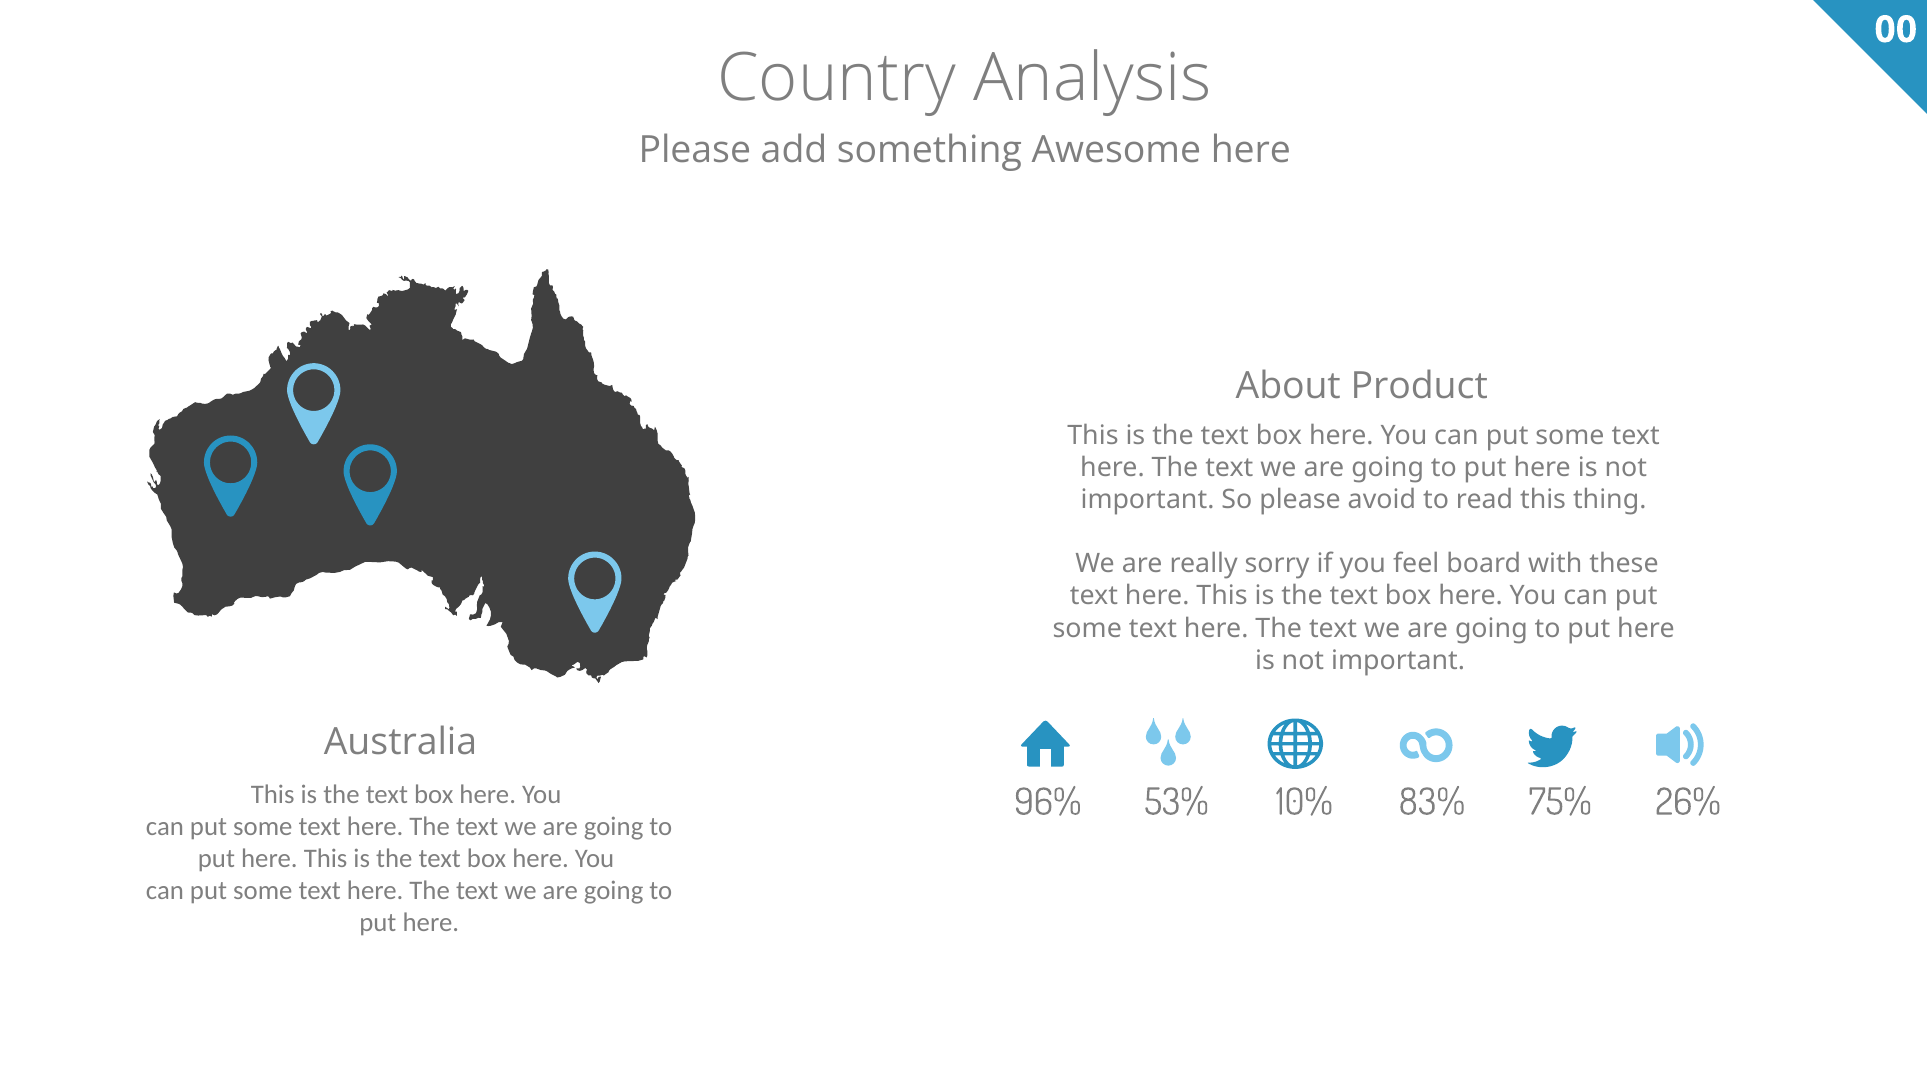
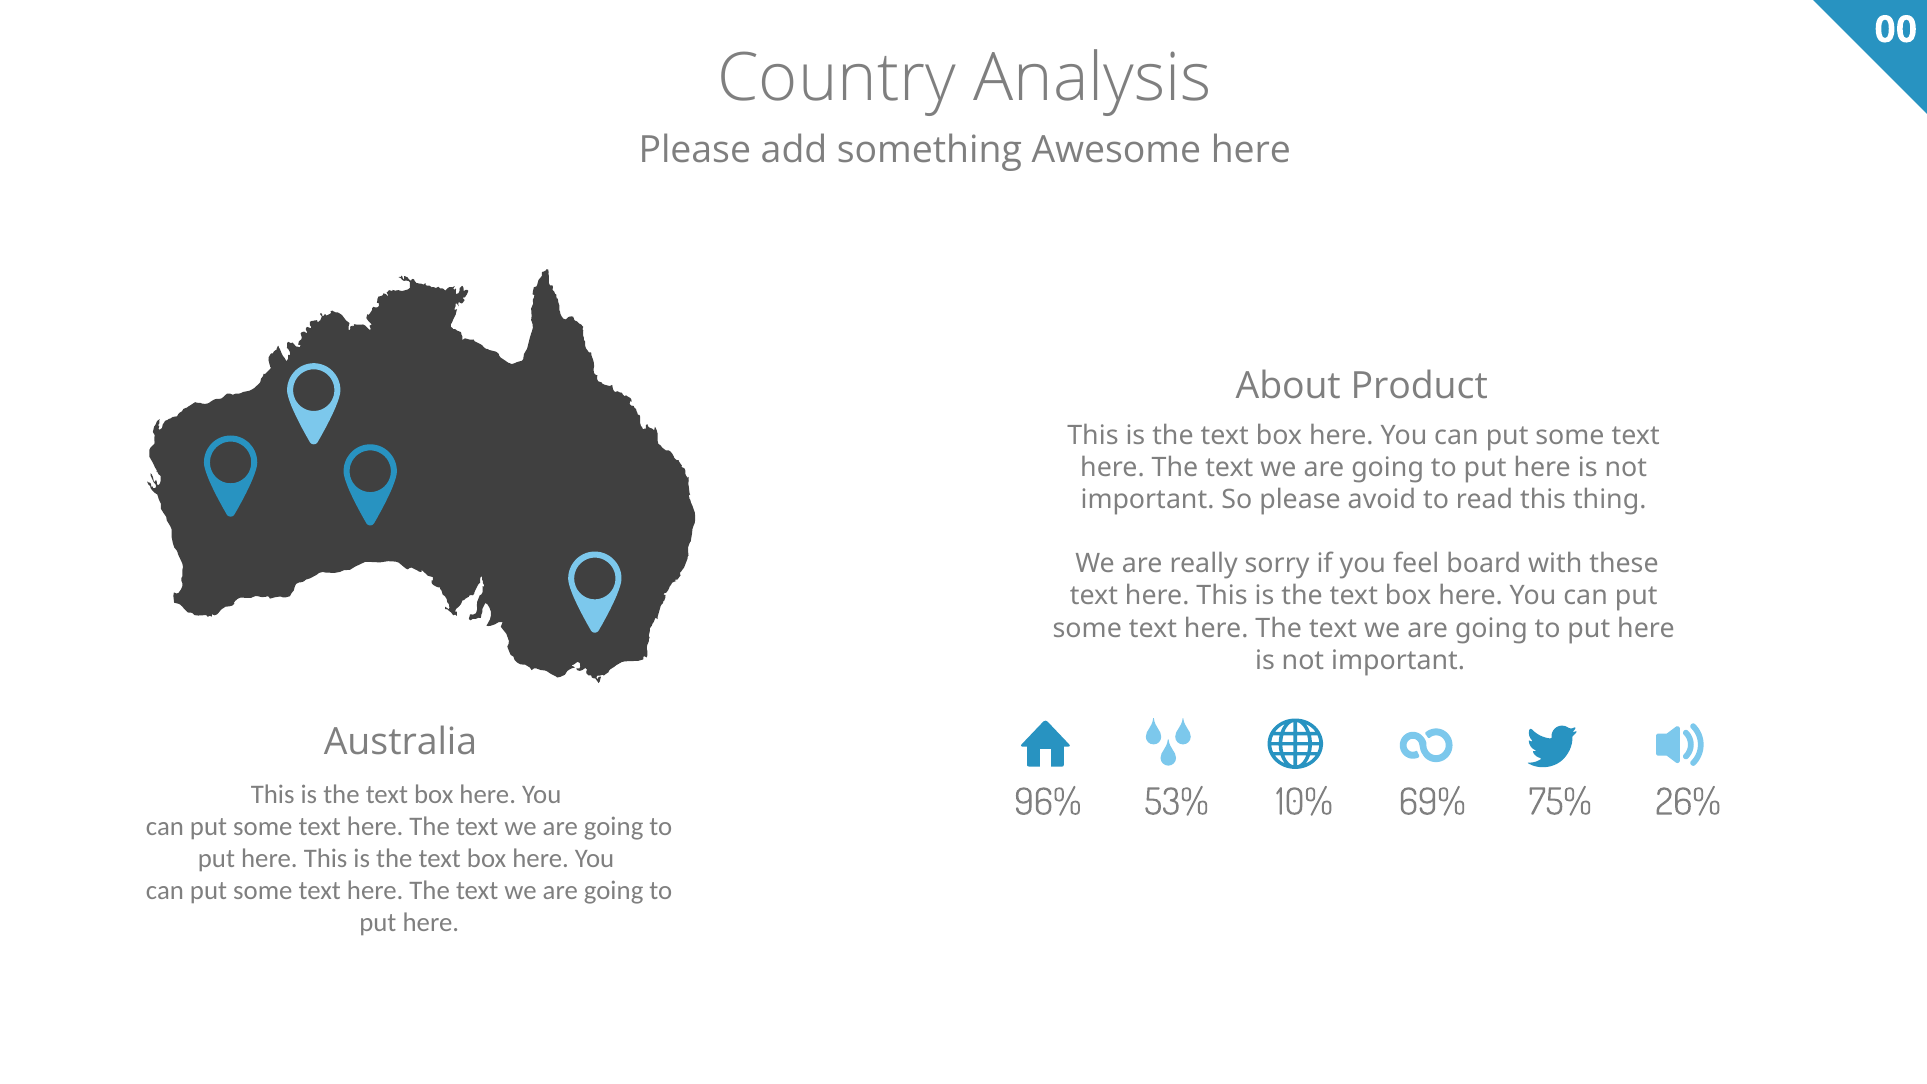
83%: 83% -> 69%
